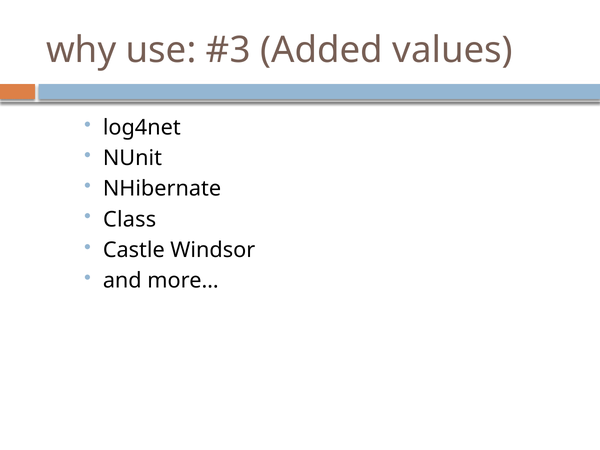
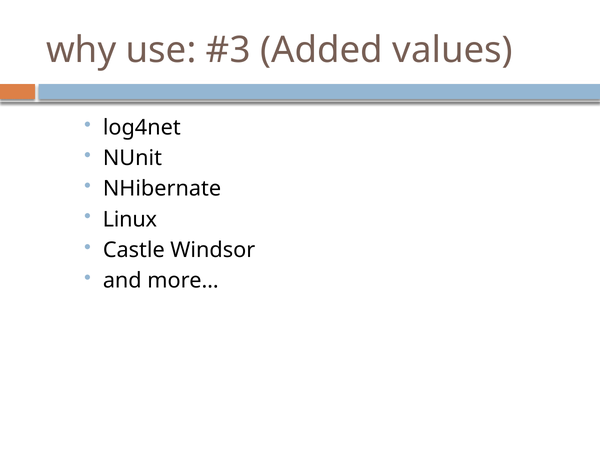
Class: Class -> Linux
